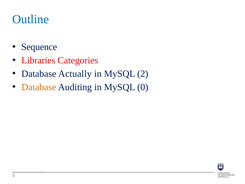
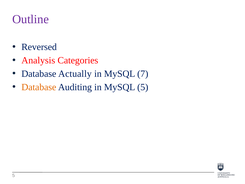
Outline colour: blue -> purple
Sequence: Sequence -> Reversed
Libraries: Libraries -> Analysis
2: 2 -> 7
MySQL 0: 0 -> 5
